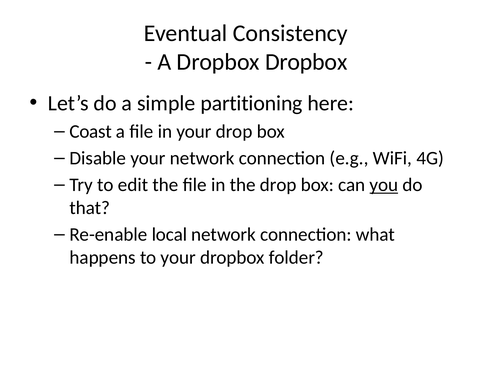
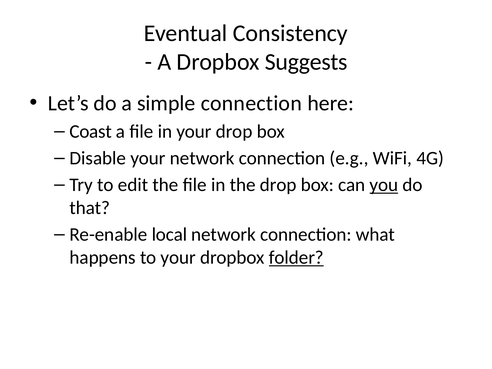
Dropbox Dropbox: Dropbox -> Suggests
simple partitioning: partitioning -> connection
folder underline: none -> present
